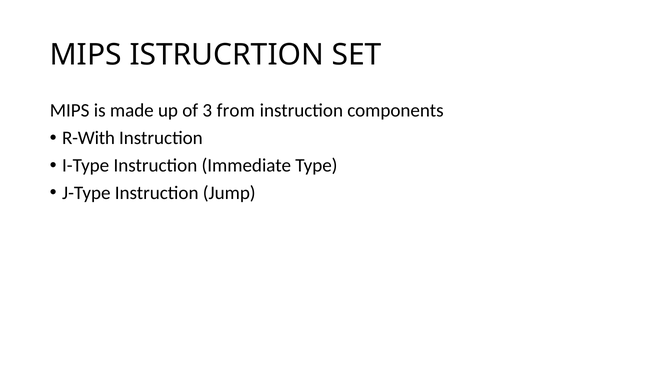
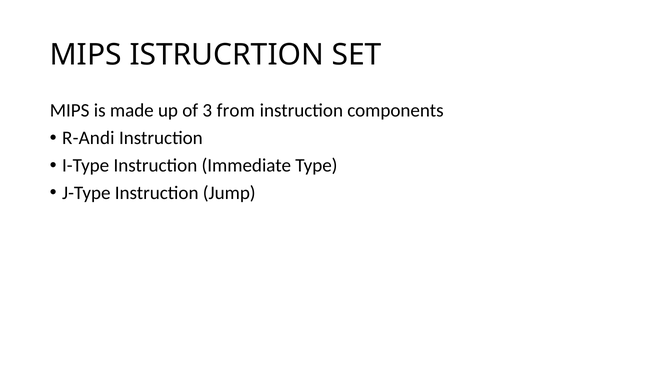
R-With: R-With -> R-Andi
